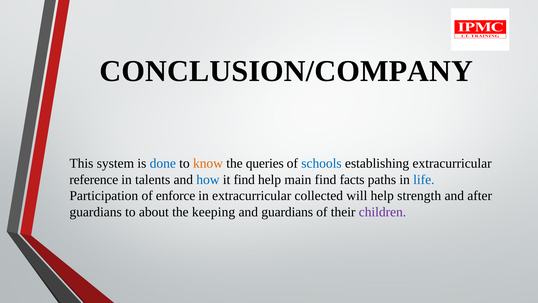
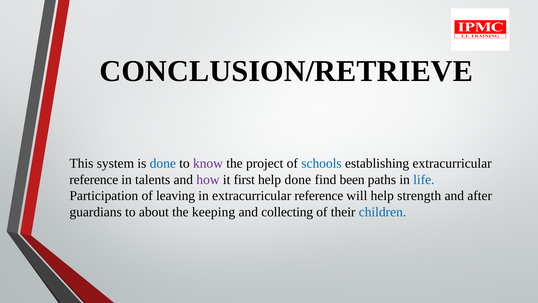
CONCLUSION/COMPANY: CONCLUSION/COMPANY -> CONCLUSION/RETRIEVE
know colour: orange -> purple
queries: queries -> project
how colour: blue -> purple
it find: find -> first
help main: main -> done
facts: facts -> been
enforce: enforce -> leaving
in extracurricular collected: collected -> reference
and guardians: guardians -> collecting
children colour: purple -> blue
